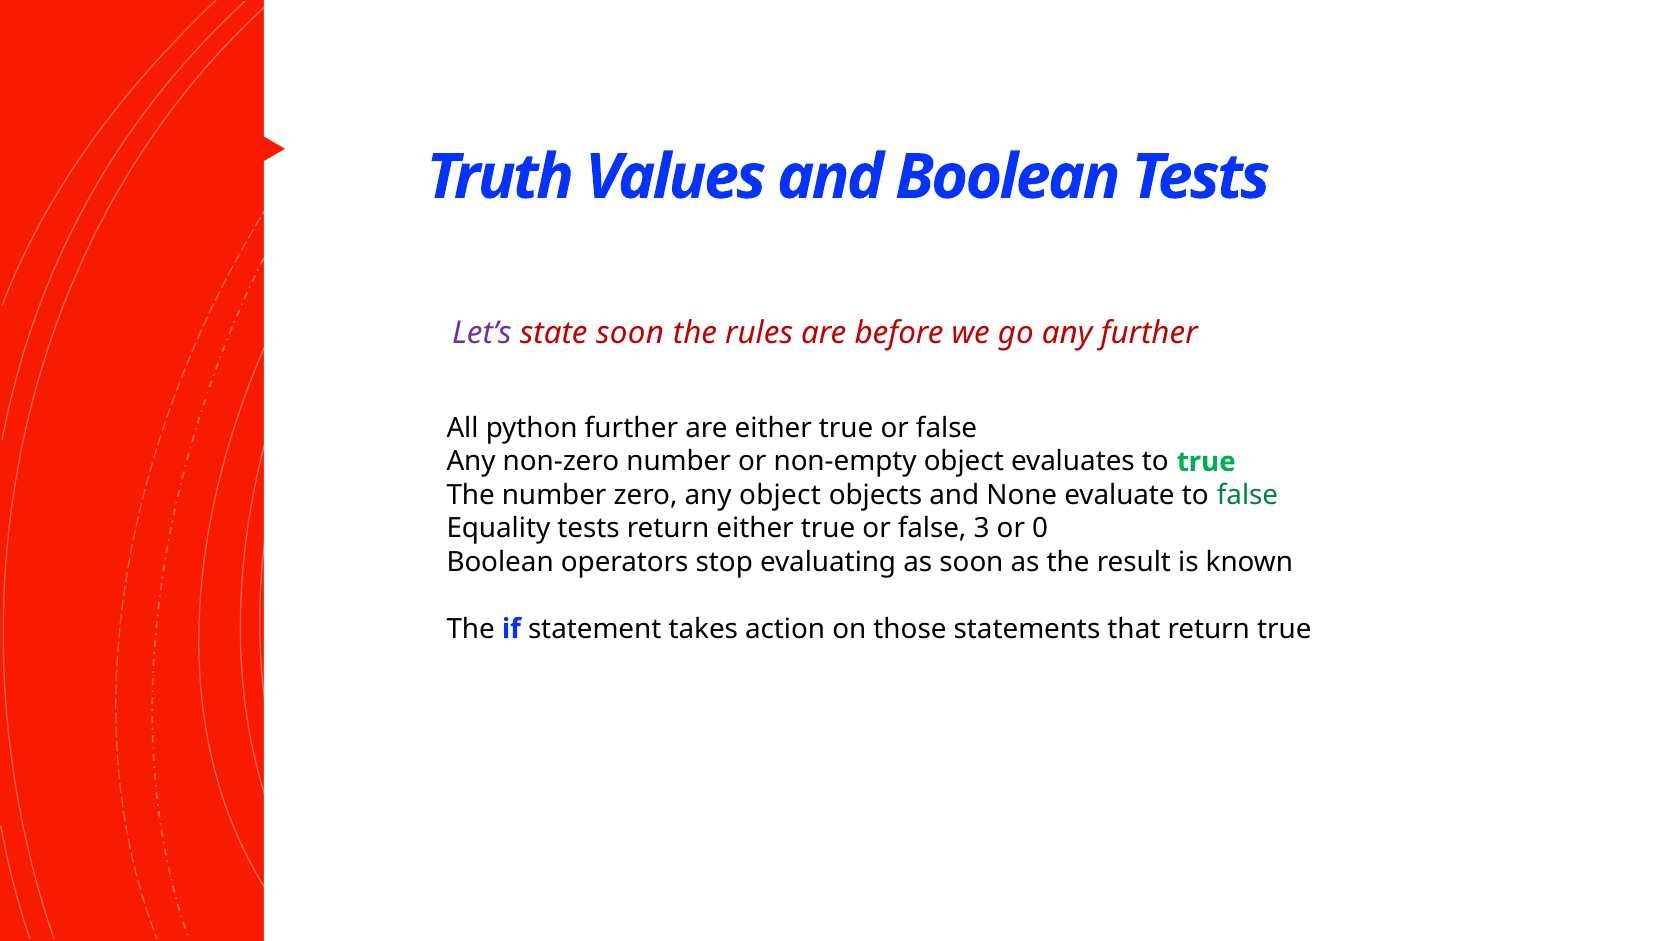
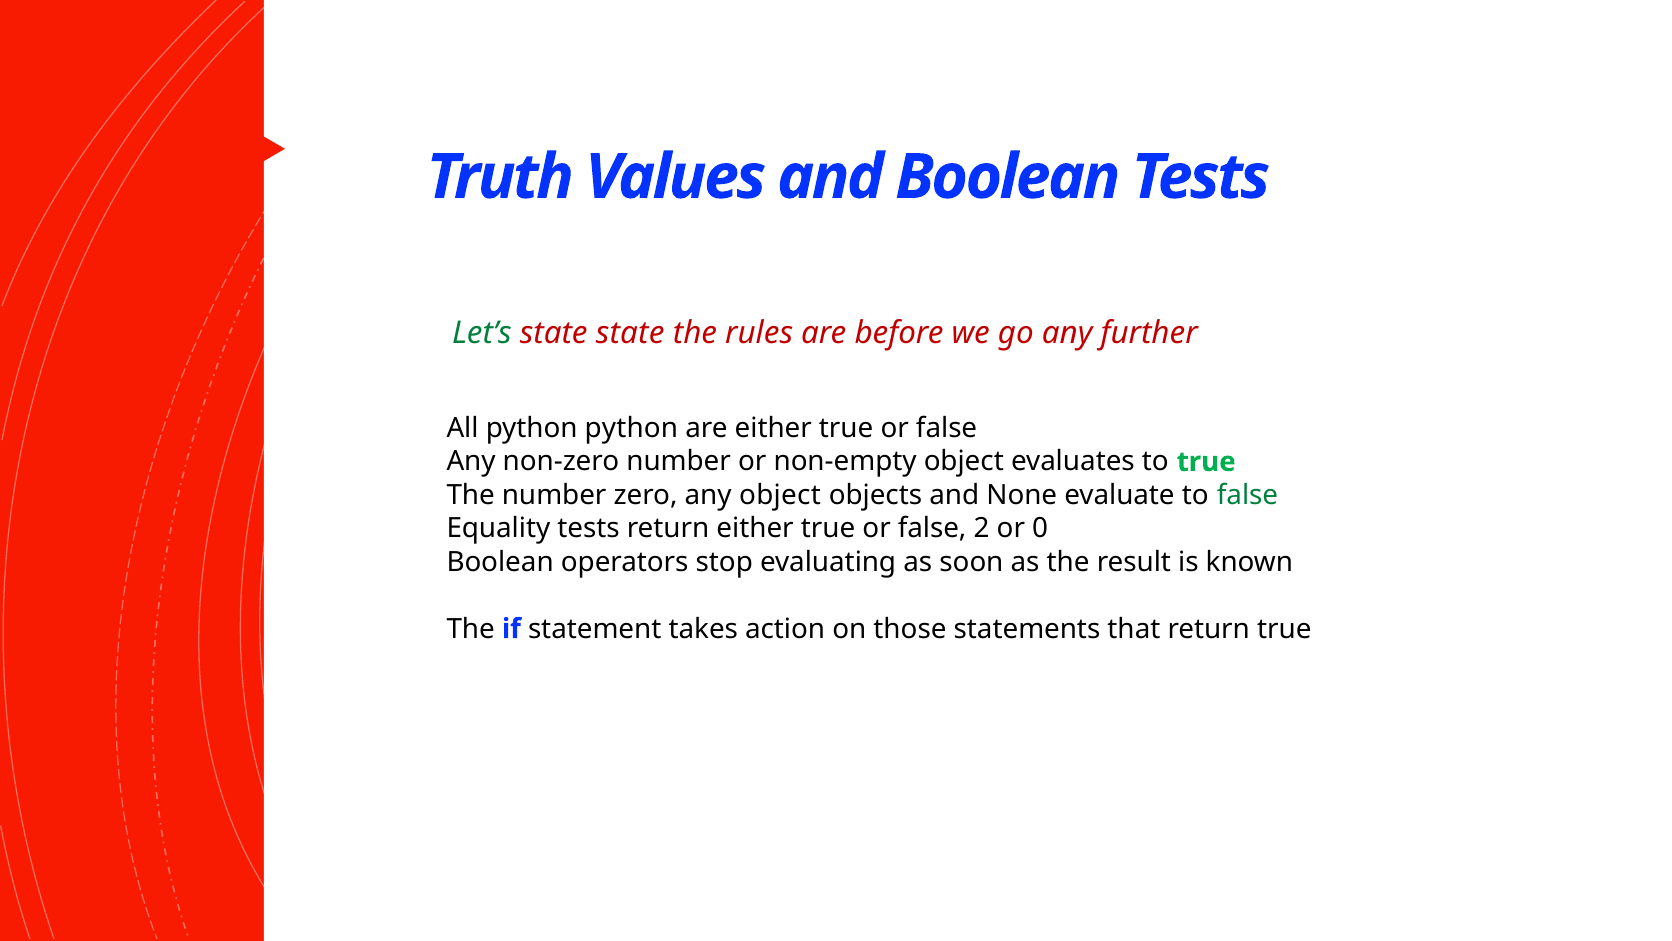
Let’s colour: purple -> green
state soon: soon -> state
python further: further -> python
3: 3 -> 2
